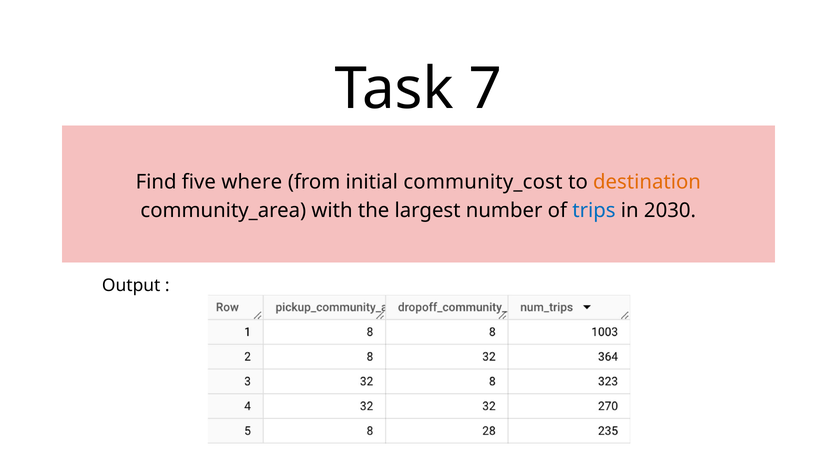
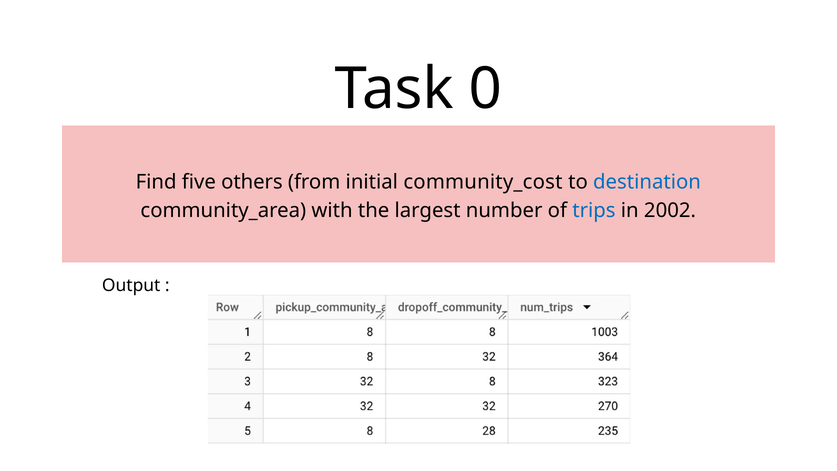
7: 7 -> 0
where: where -> others
destination colour: orange -> blue
2030: 2030 -> 2002
